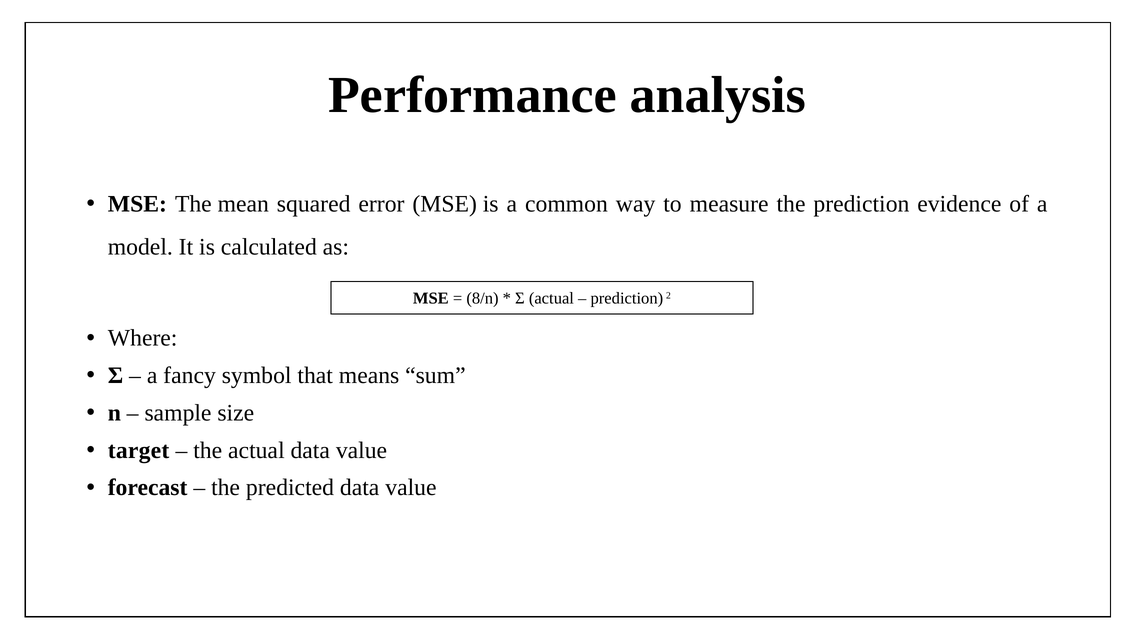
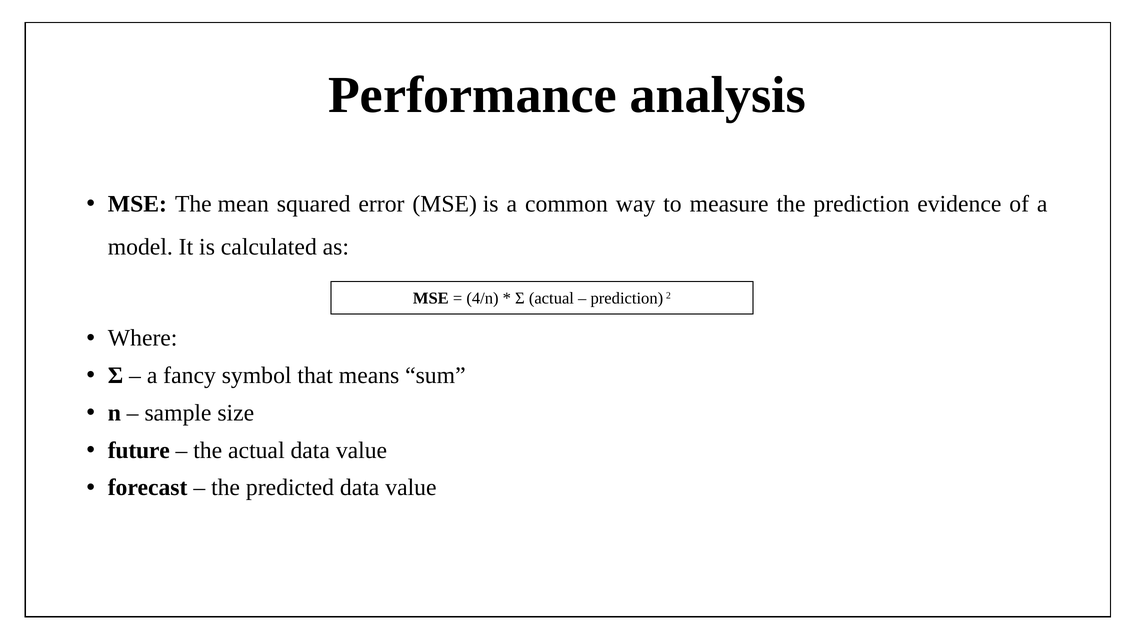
8/n: 8/n -> 4/n
target: target -> future
